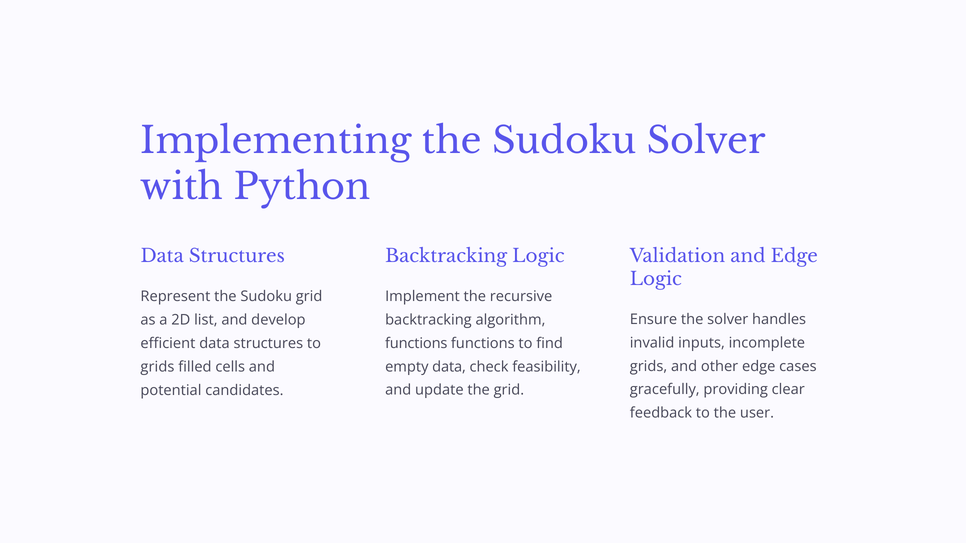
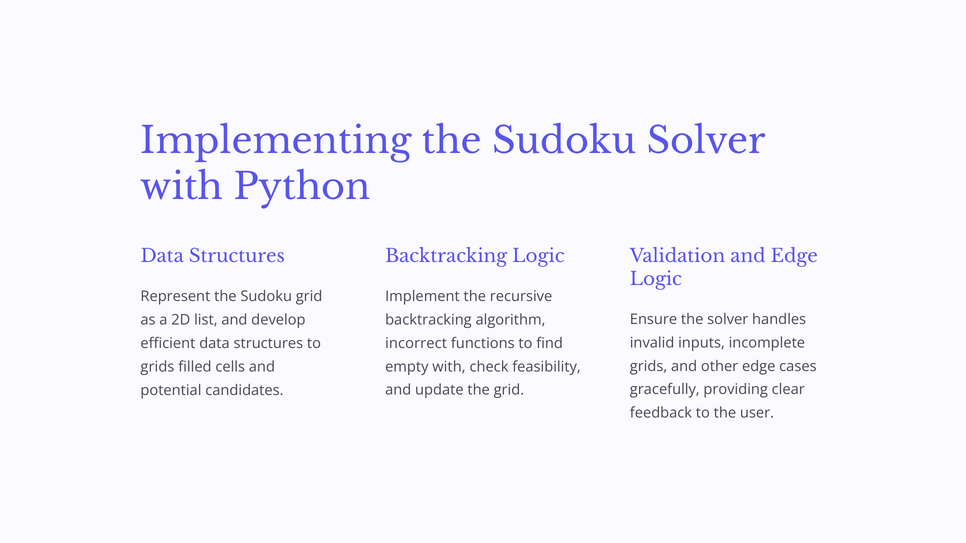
functions at (416, 344): functions -> incorrect
empty data: data -> with
